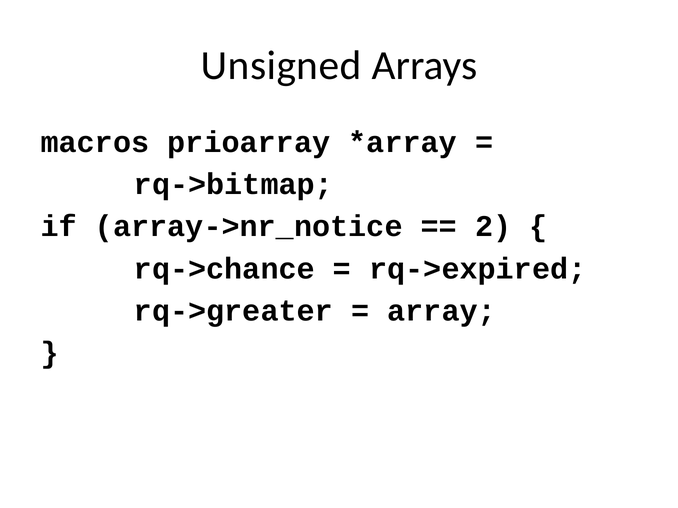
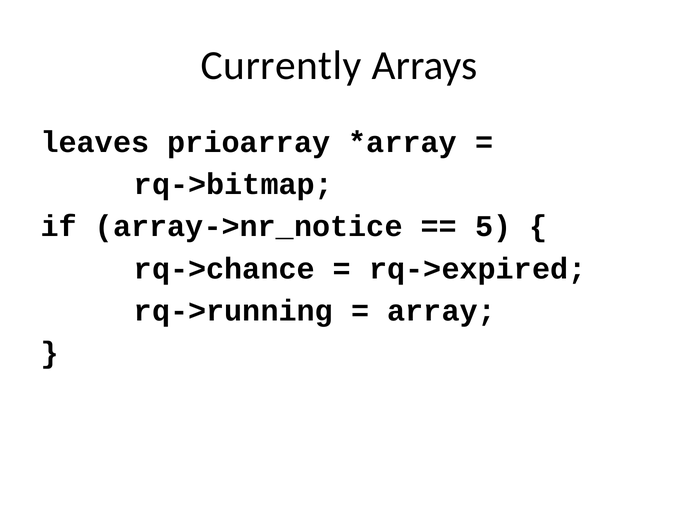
Unsigned: Unsigned -> Currently
macros: macros -> leaves
2: 2 -> 5
rq->greater: rq->greater -> rq->running
